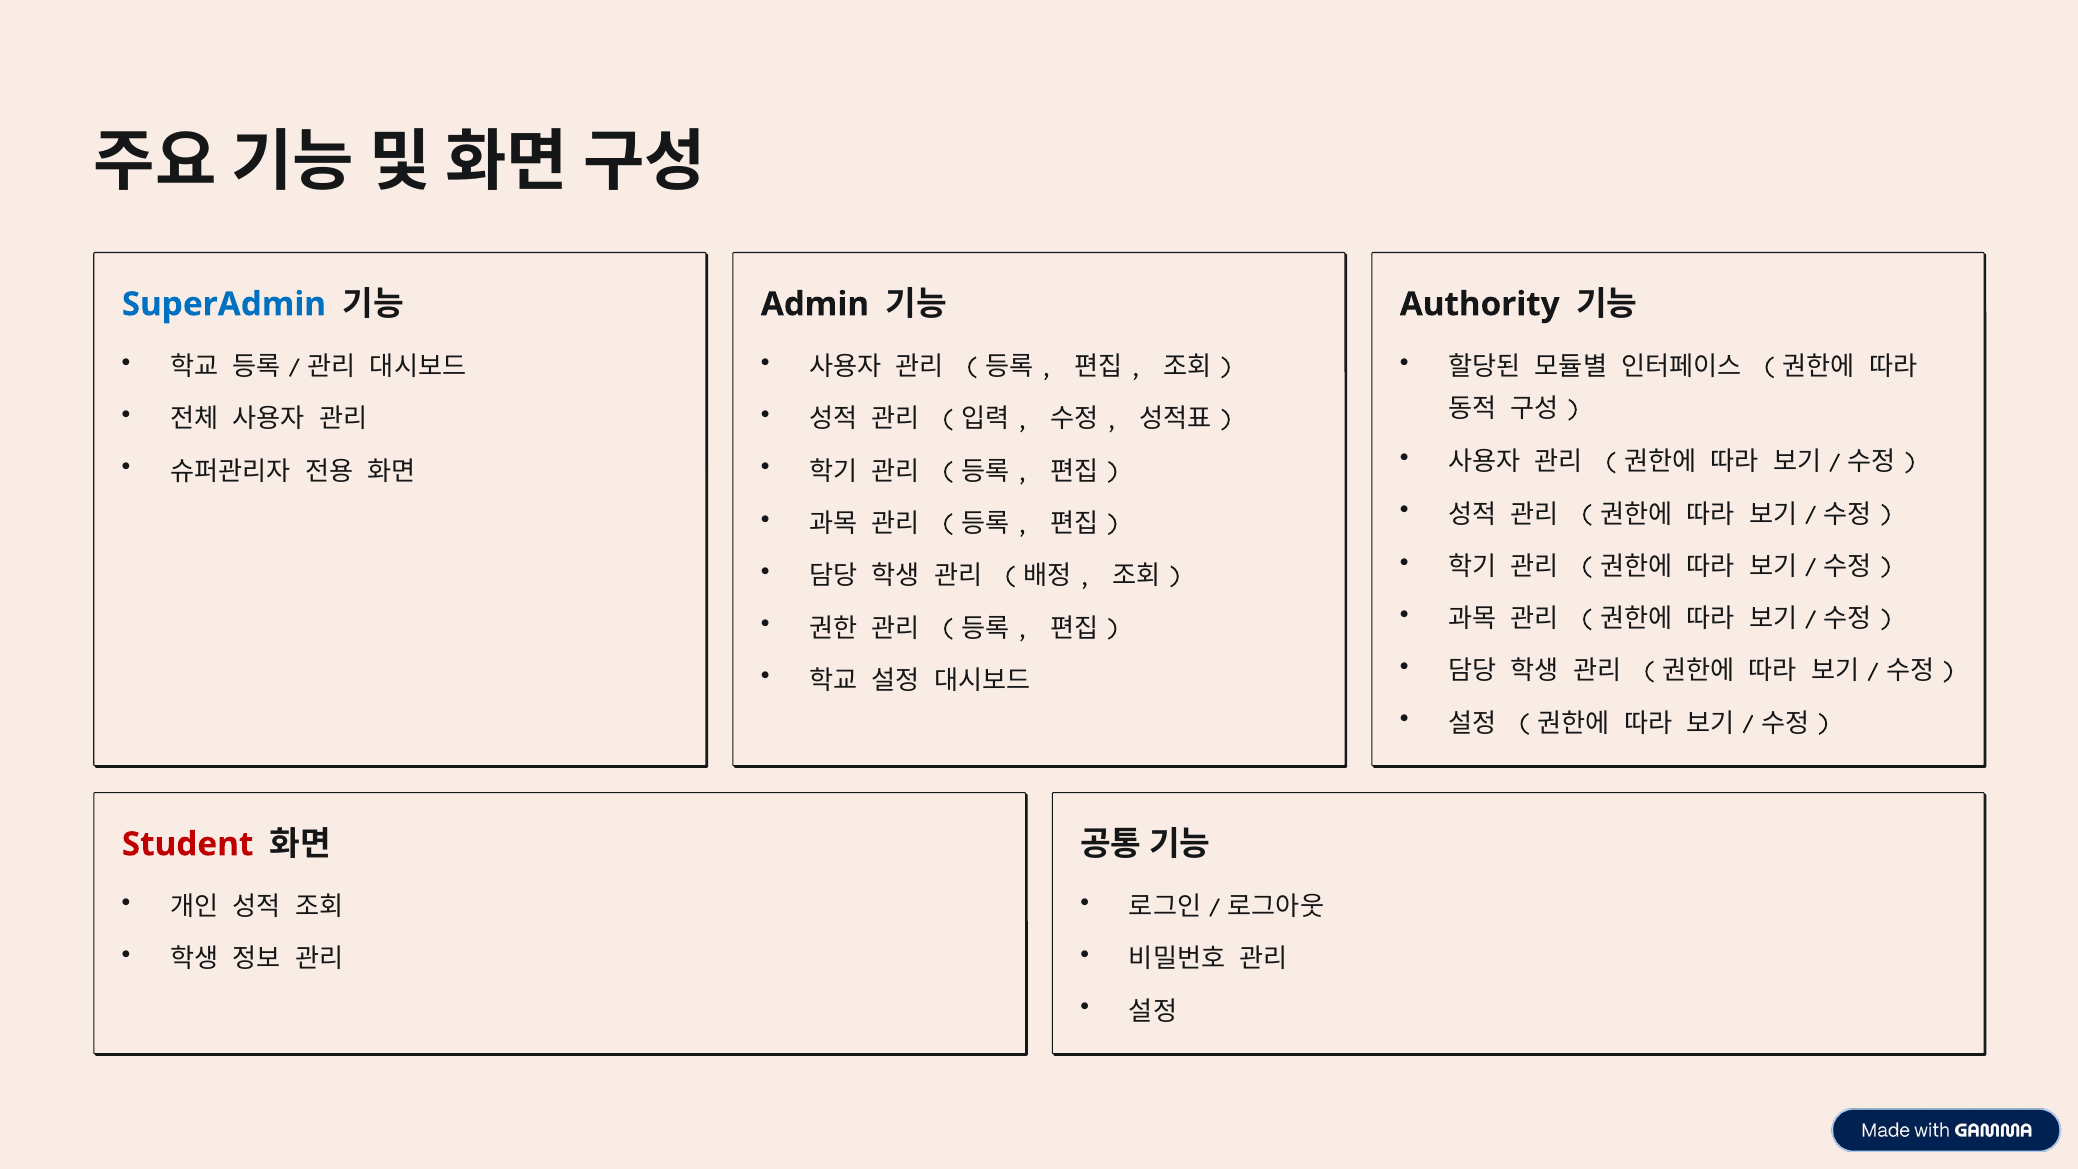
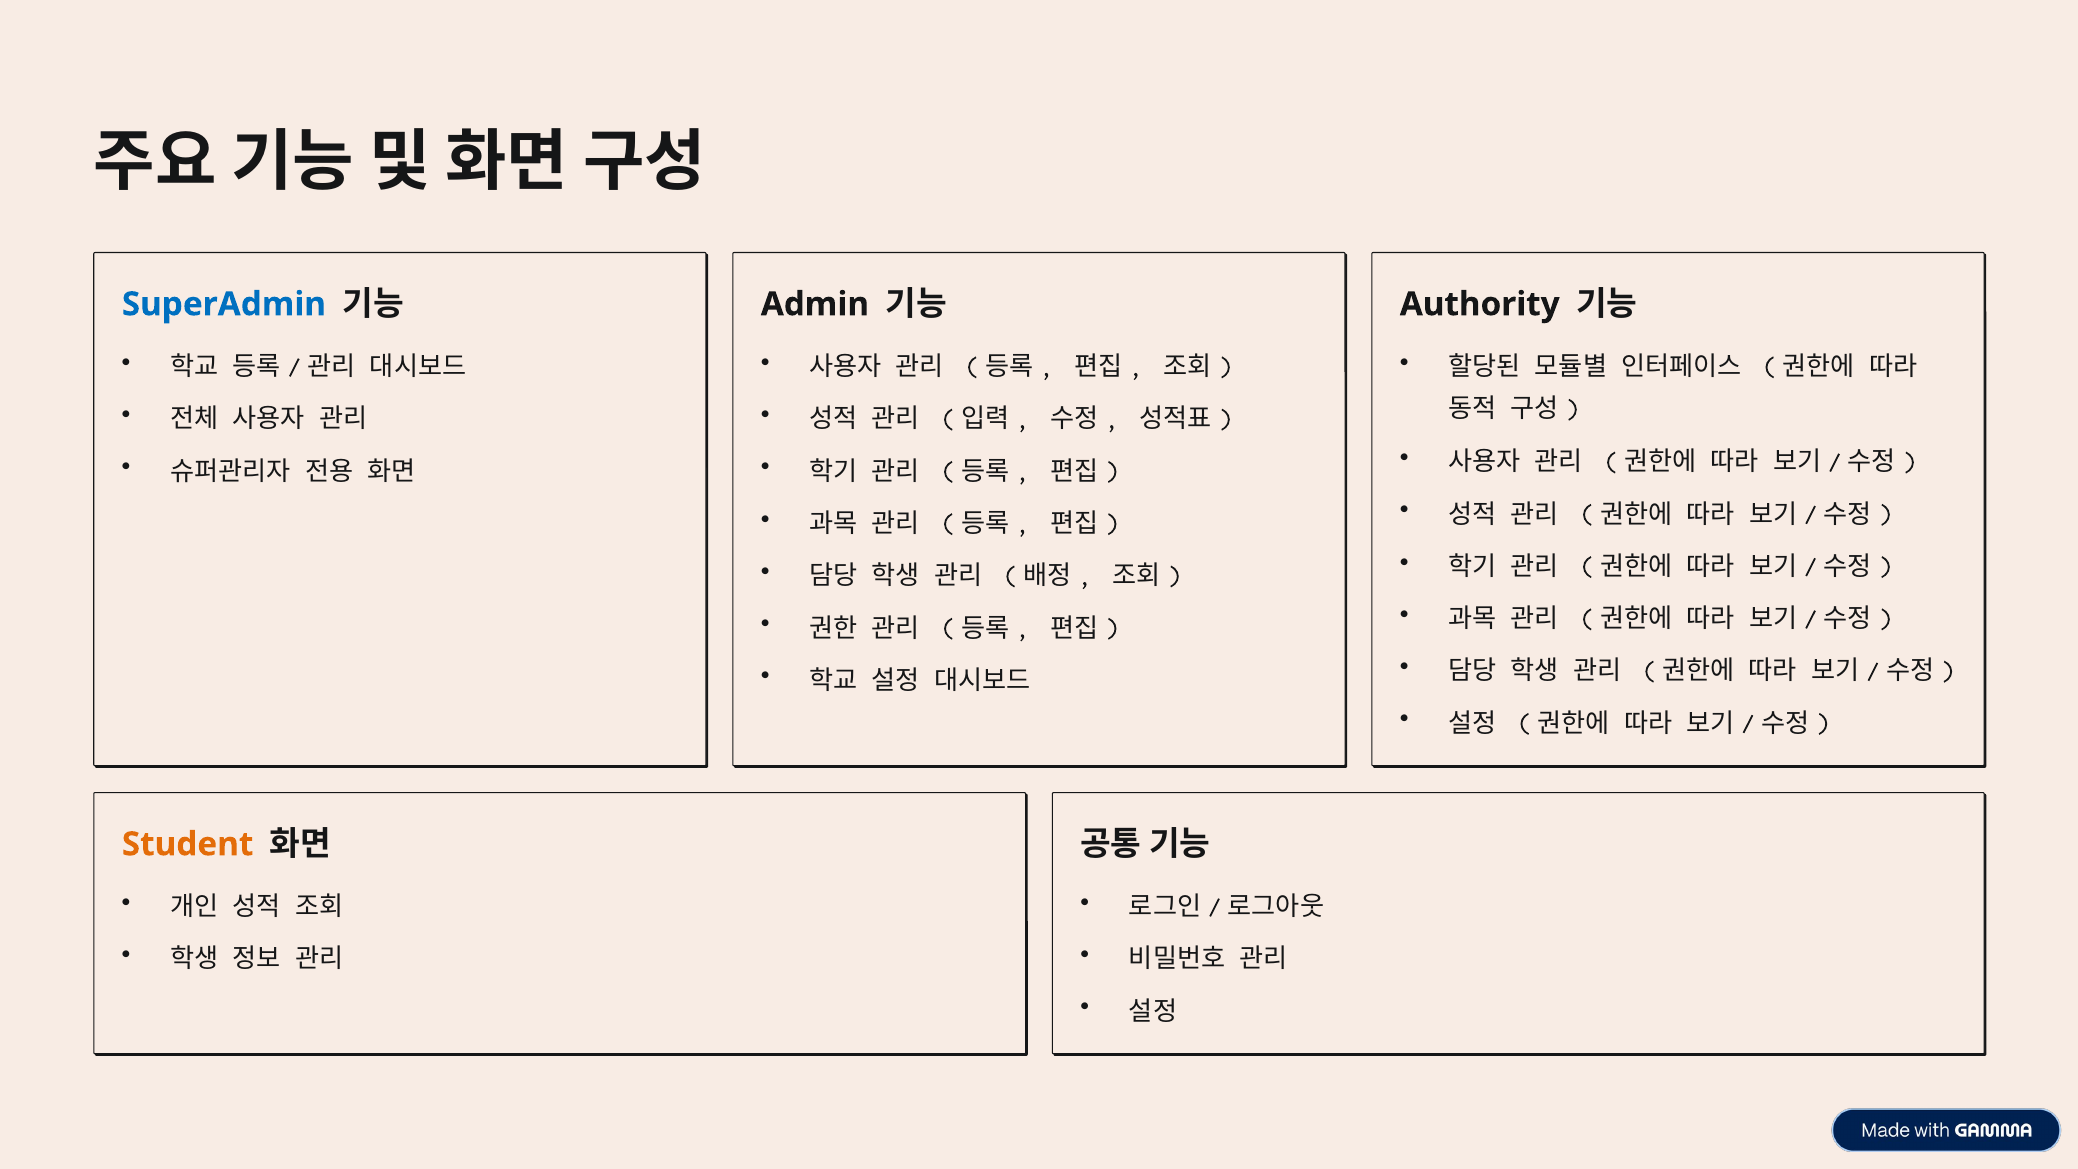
Student colour: red -> orange
